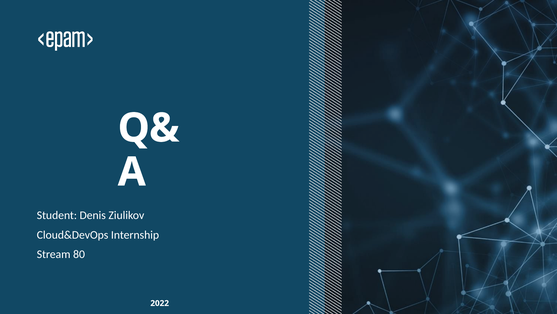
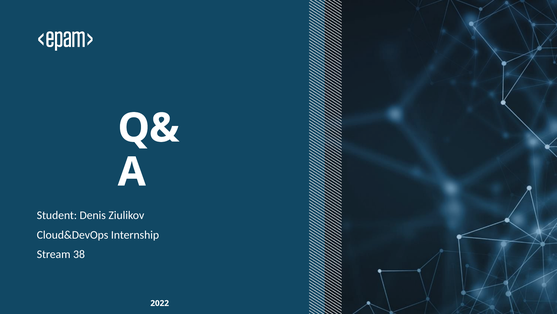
80: 80 -> 38
